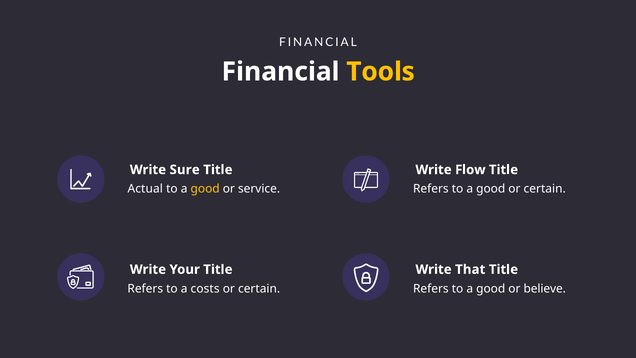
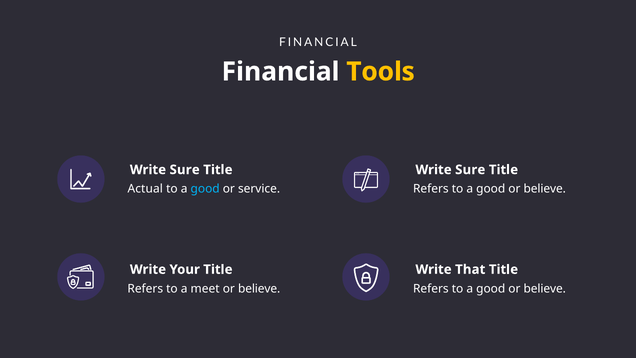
Flow at (470, 170): Flow -> Sure
good at (205, 189) colour: yellow -> light blue
certain at (545, 189): certain -> believe
costs: costs -> meet
certain at (259, 289): certain -> believe
